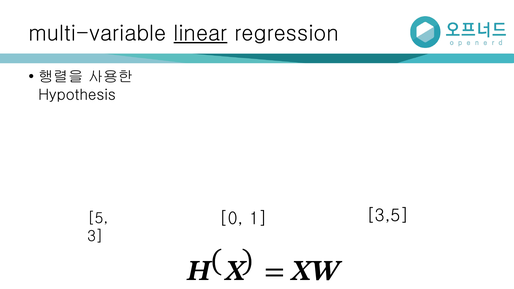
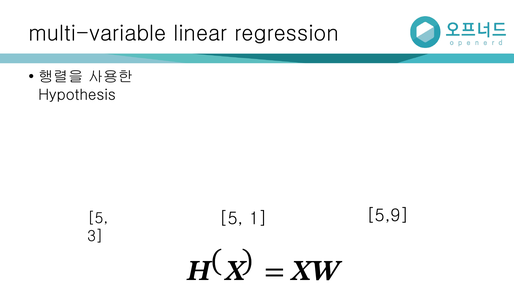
linear underline: present -> none
3,5: 3,5 -> 5,9
0 at (231, 218): 0 -> 5
